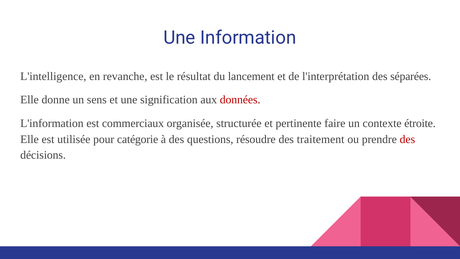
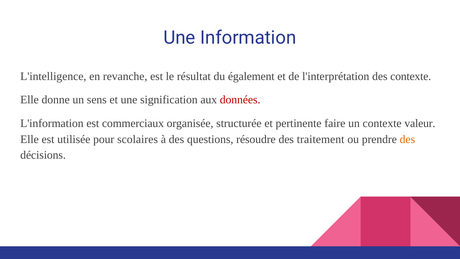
lancement: lancement -> également
des séparées: séparées -> contexte
étroite: étroite -> valeur
catégorie: catégorie -> scolaires
des at (407, 139) colour: red -> orange
